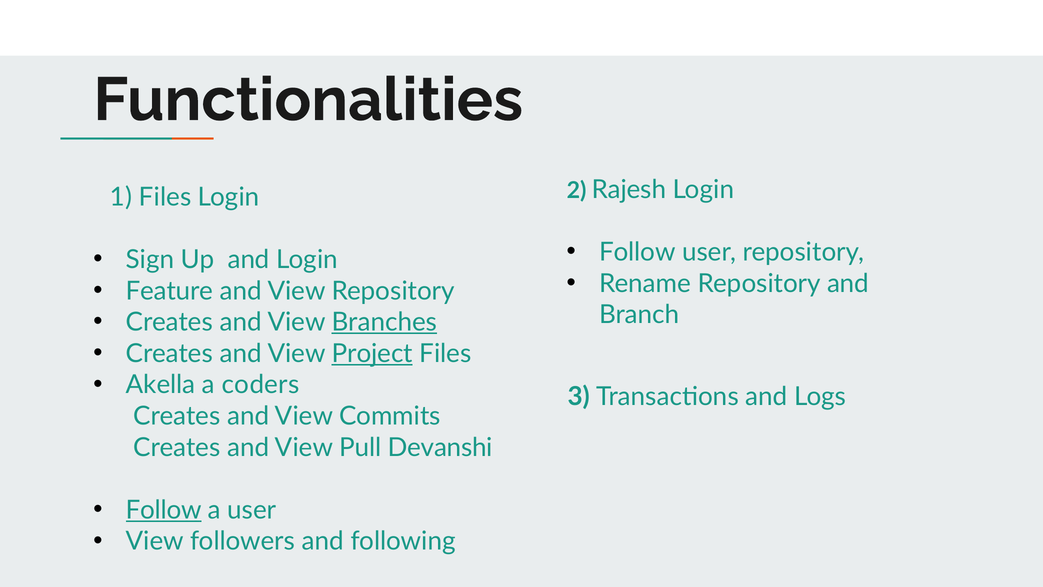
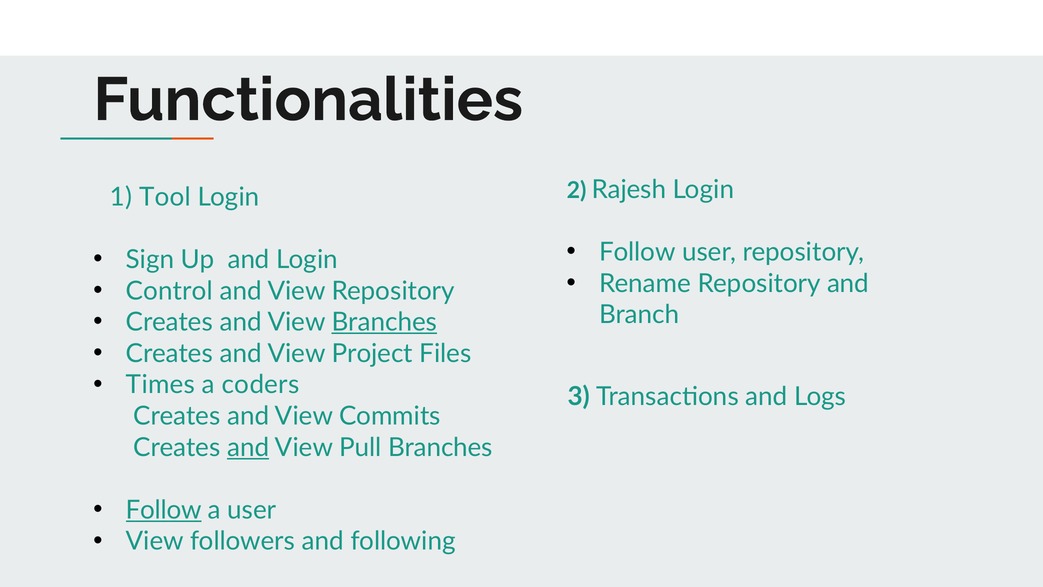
1 Files: Files -> Tool
Feature: Feature -> Control
Project underline: present -> none
Akella: Akella -> Times
and at (248, 447) underline: none -> present
Pull Devanshi: Devanshi -> Branches
